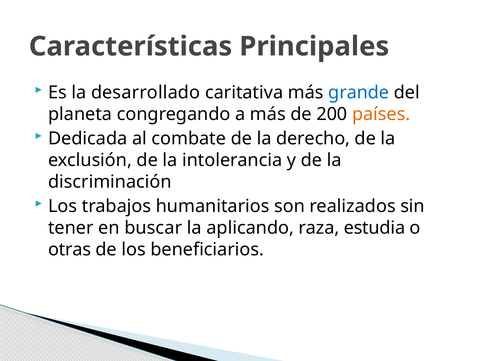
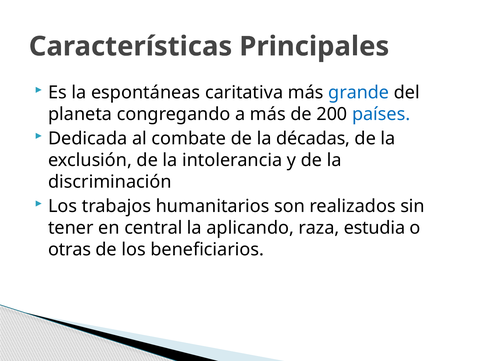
desarrollado: desarrollado -> espontáneas
países colour: orange -> blue
derecho: derecho -> décadas
buscar: buscar -> central
